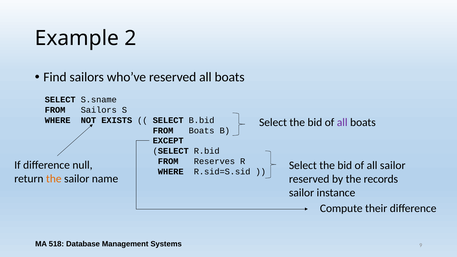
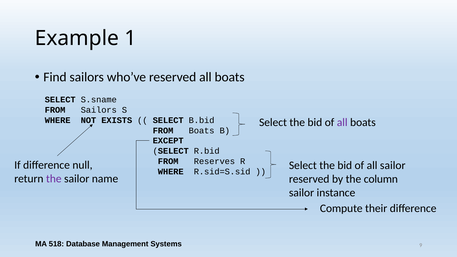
2: 2 -> 1
the at (54, 179) colour: orange -> purple
records: records -> column
